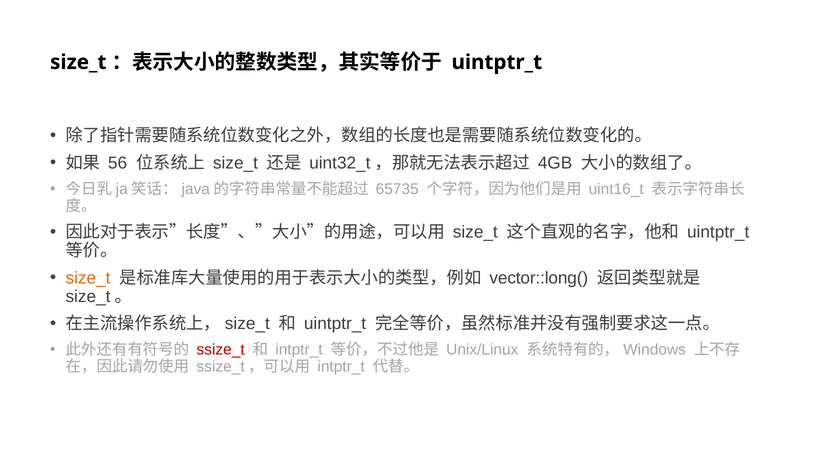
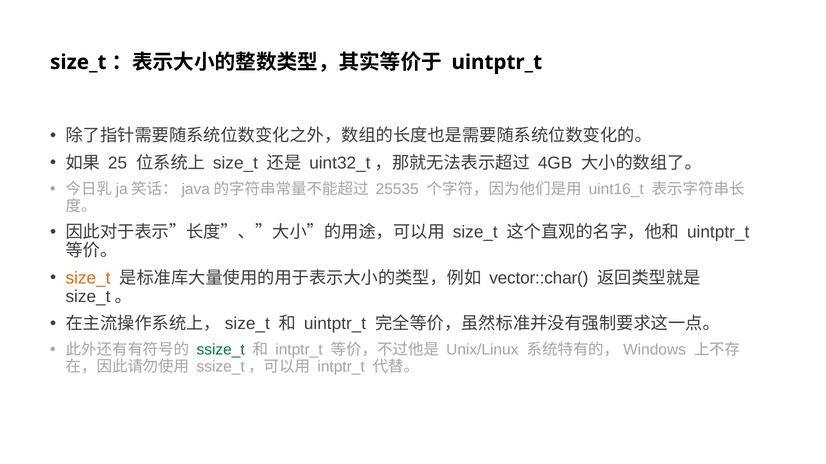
56: 56 -> 25
65735: 65735 -> 25535
vector::long(: vector::long( -> vector::char(
ssize_t colour: red -> green
